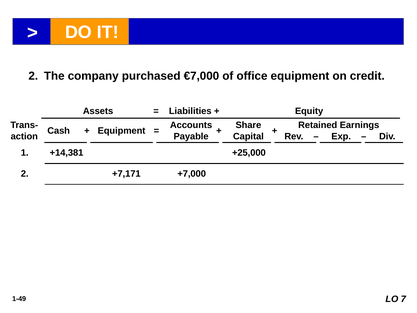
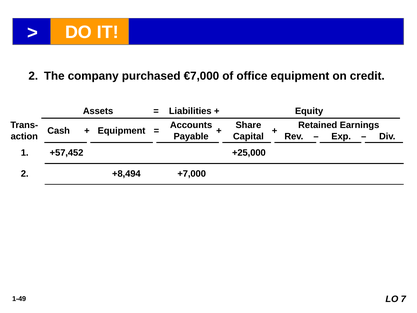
+14,381: +14,381 -> +57,452
+7,171: +7,171 -> +8,494
